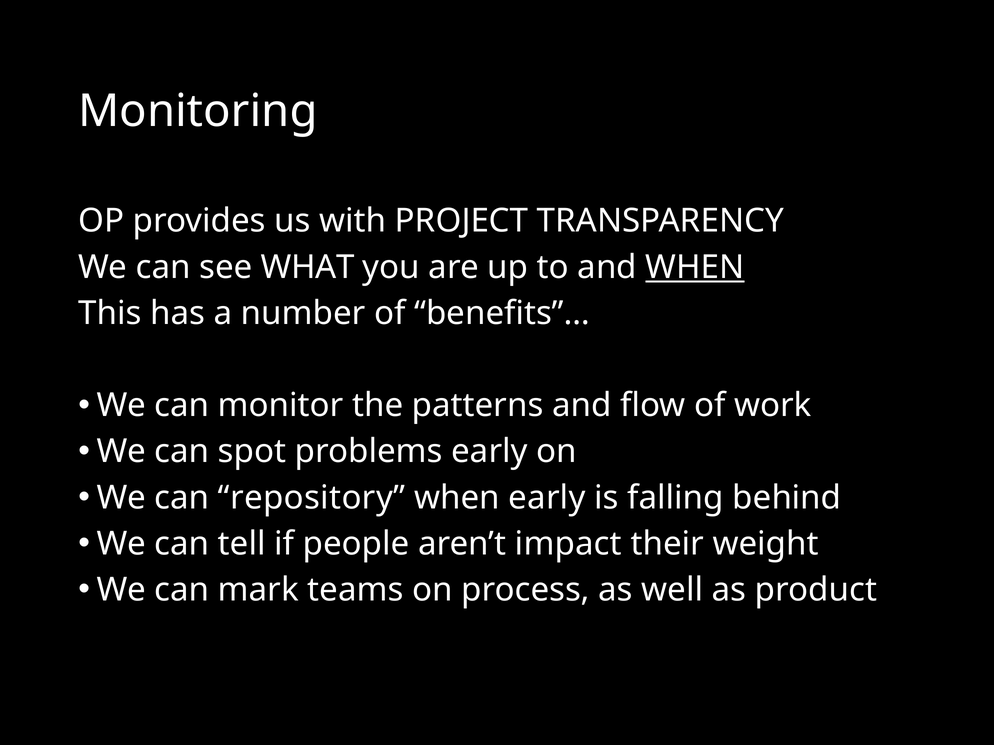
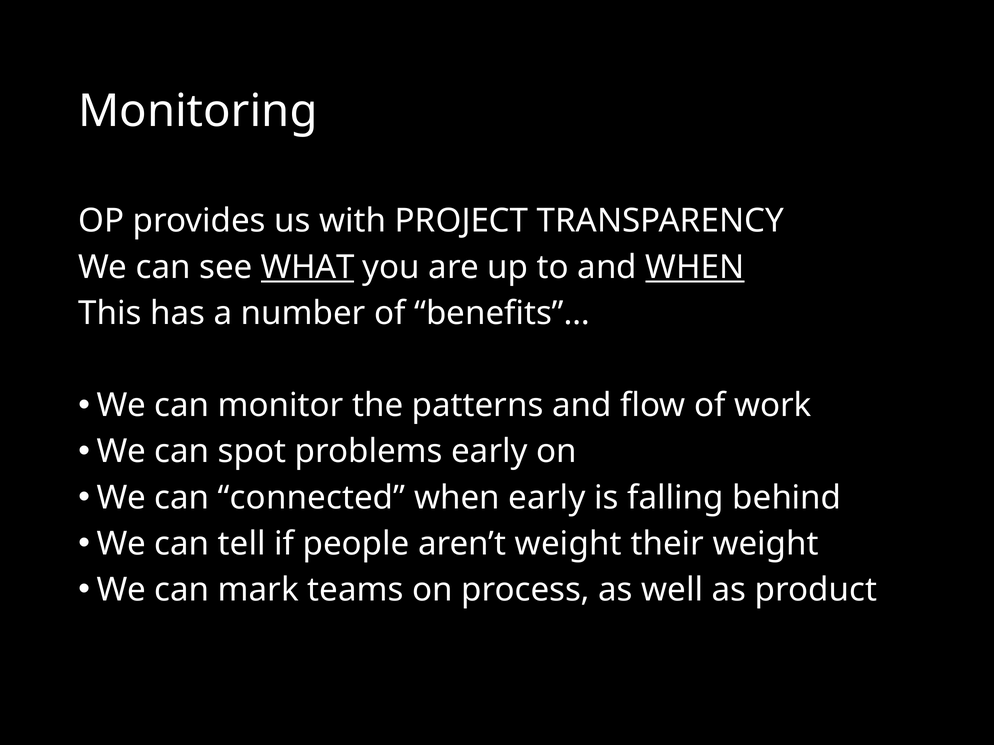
WHAT underline: none -> present
repository: repository -> connected
aren’t impact: impact -> weight
